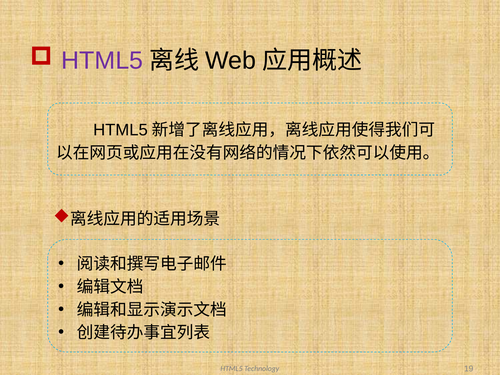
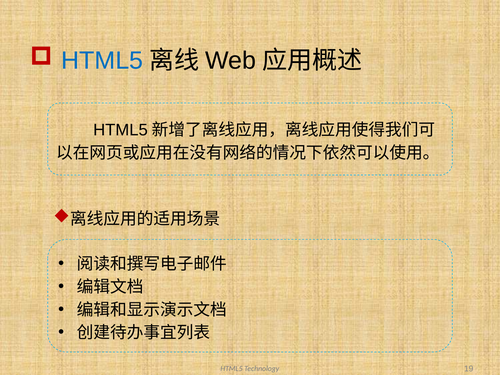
HTML5 at (102, 61) colour: purple -> blue
